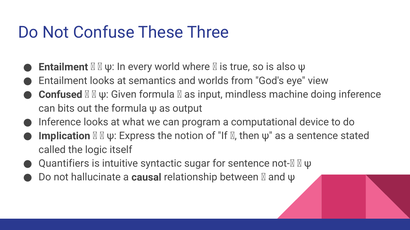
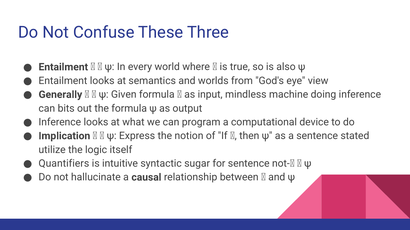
Confused: Confused -> Generally
called: called -> utilize
